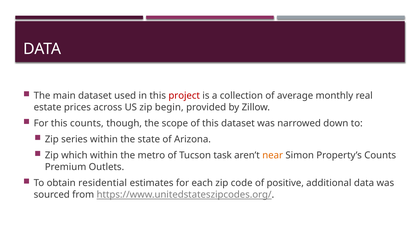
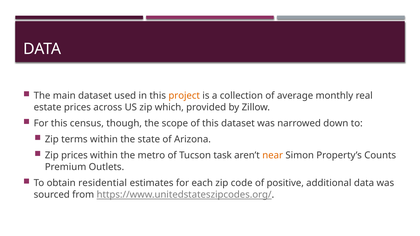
project colour: red -> orange
begin: begin -> which
this counts: counts -> census
series: series -> terms
Zip which: which -> prices
